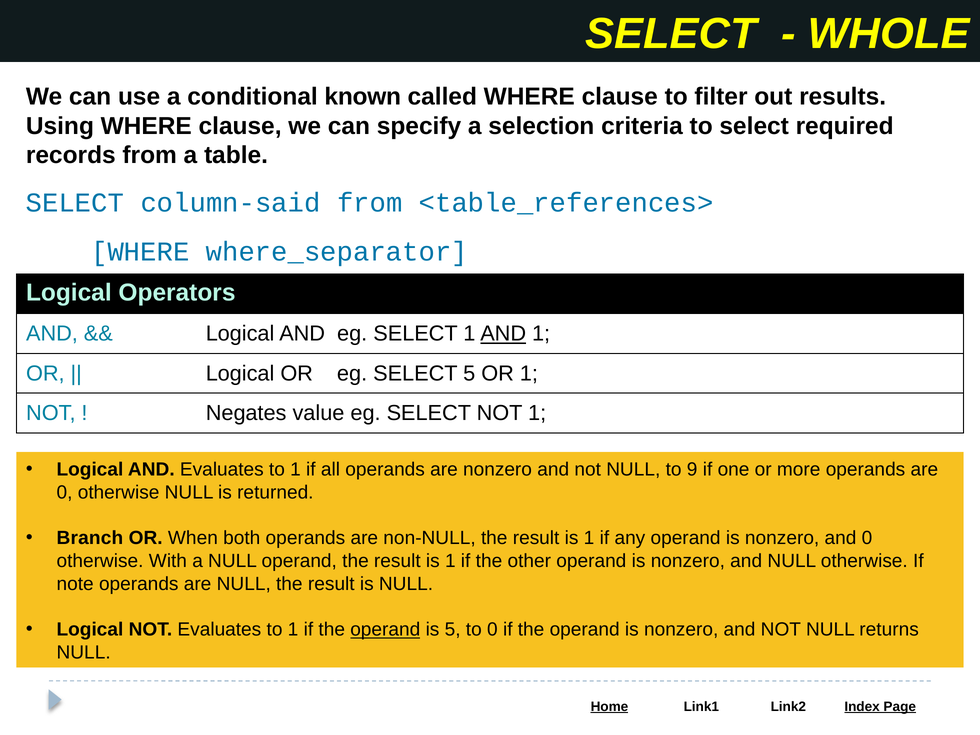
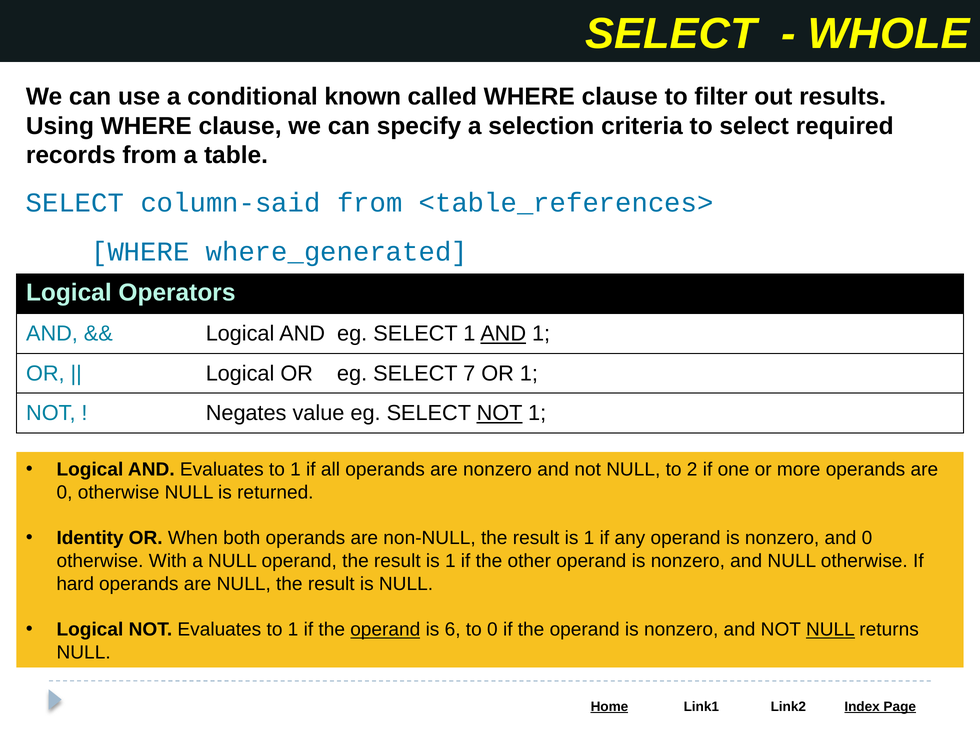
where_separator: where_separator -> where_generated
SELECT 5: 5 -> 7
NOT at (500, 413) underline: none -> present
9: 9 -> 2
Branch: Branch -> Identity
note: note -> hard
is 5: 5 -> 6
NULL at (830, 630) underline: none -> present
